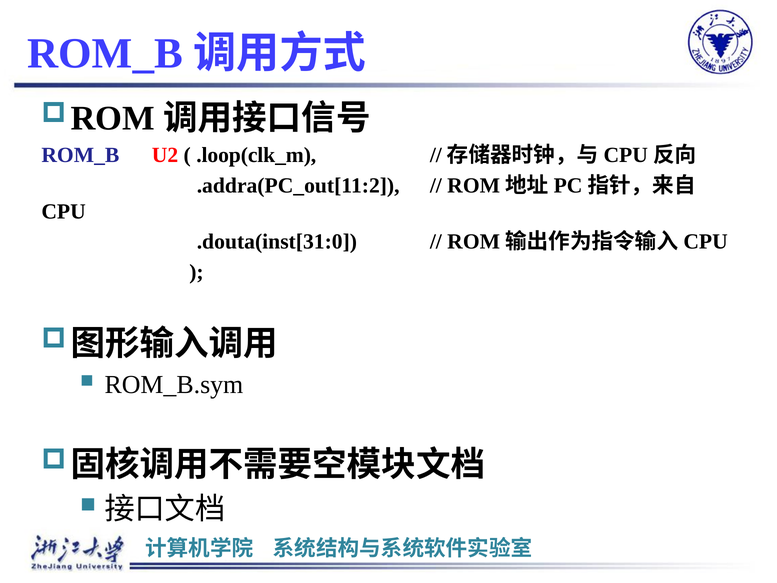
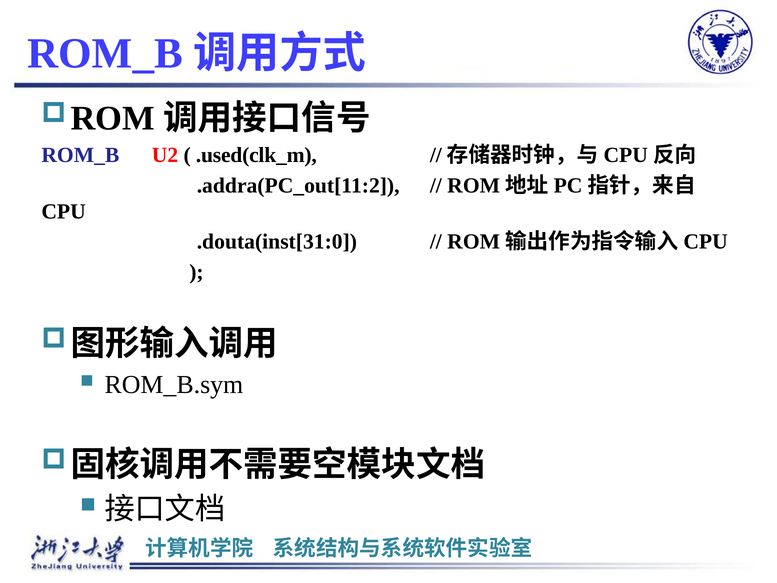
.loop(clk_m: .loop(clk_m -> .used(clk_m
